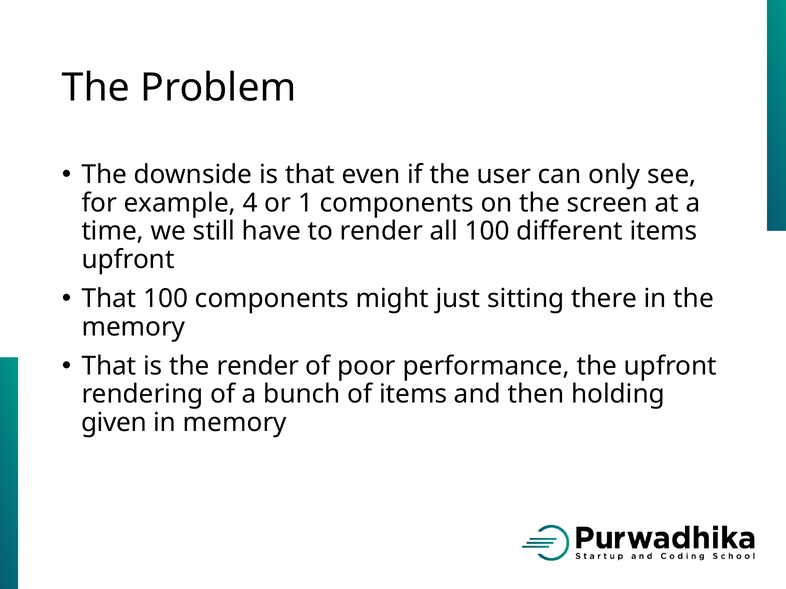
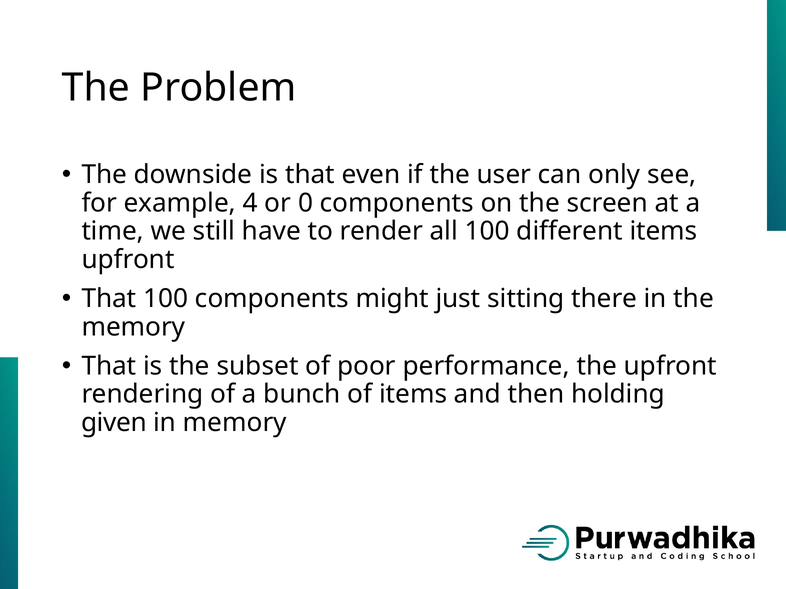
1: 1 -> 0
the render: render -> subset
